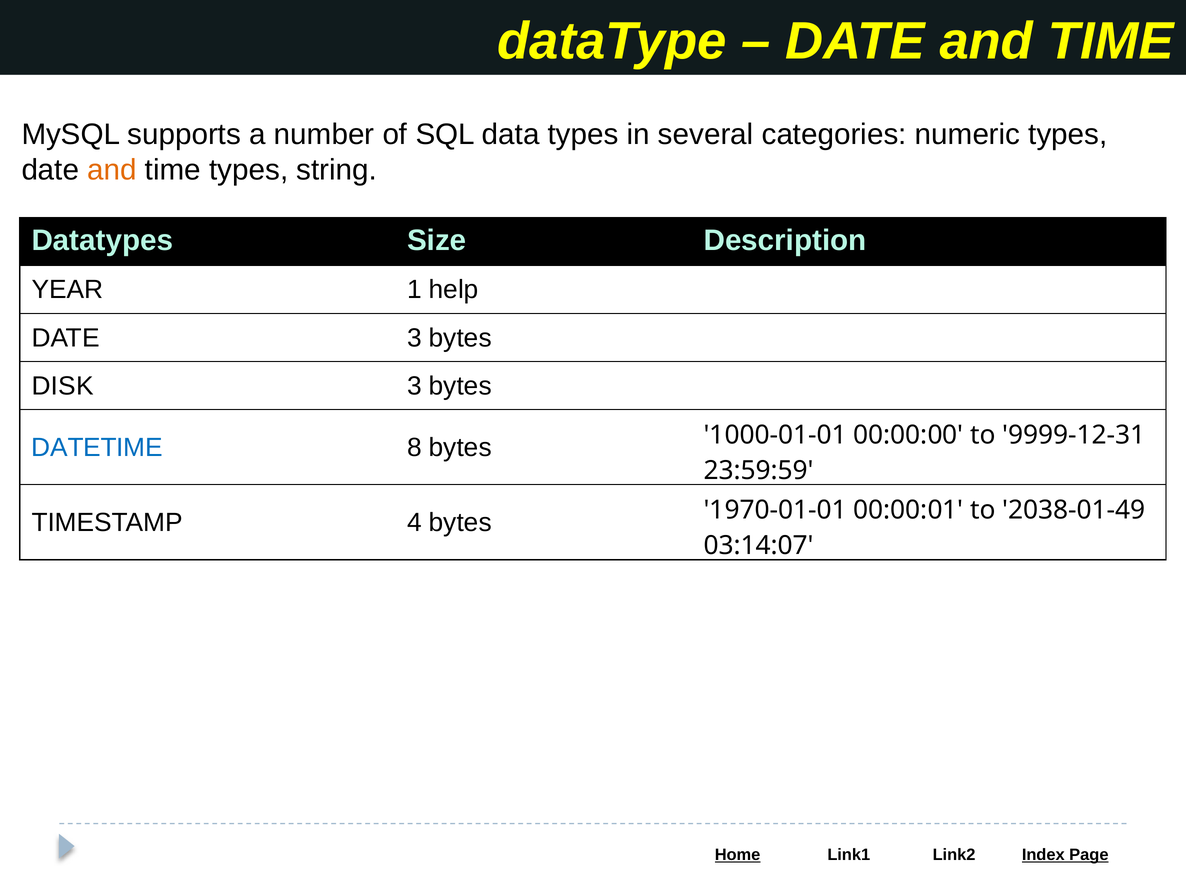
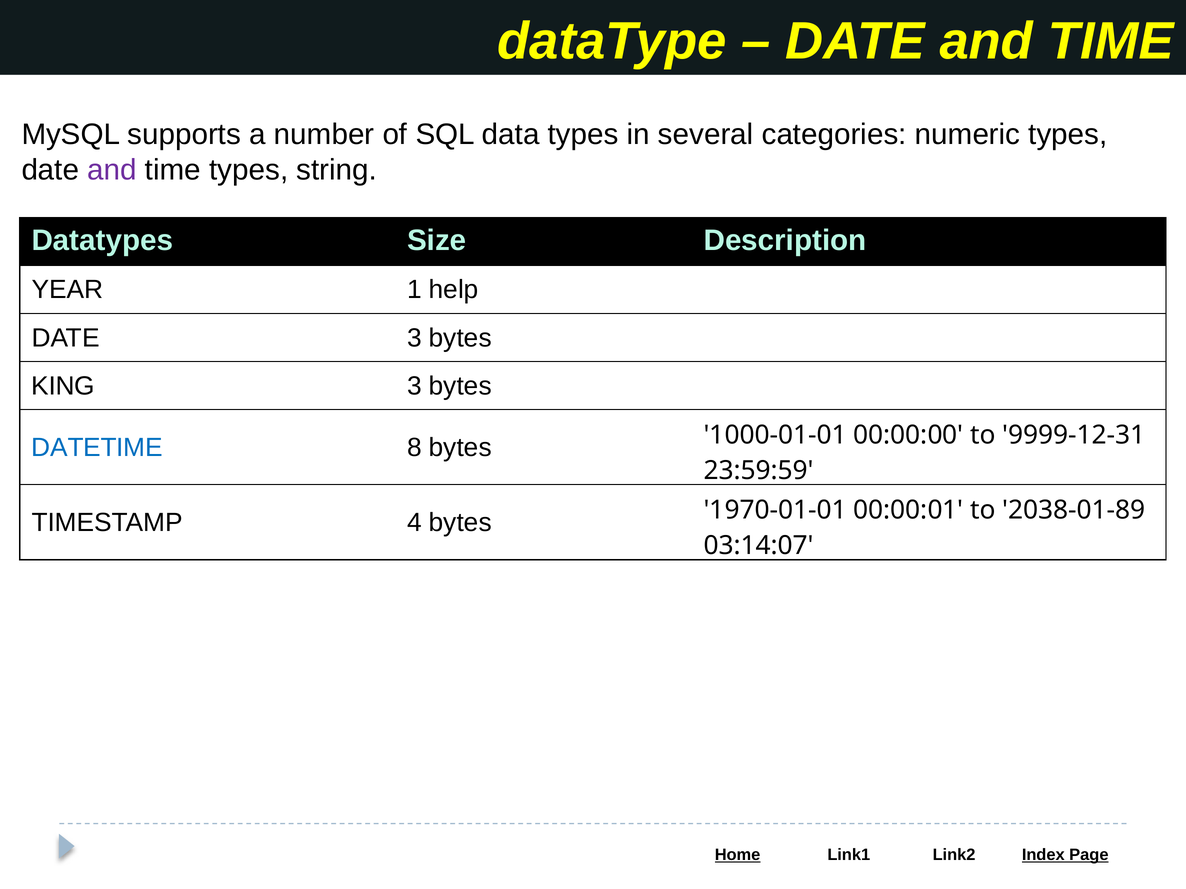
and at (112, 170) colour: orange -> purple
DISK: DISK -> KING
2038-01-49: 2038-01-49 -> 2038-01-89
